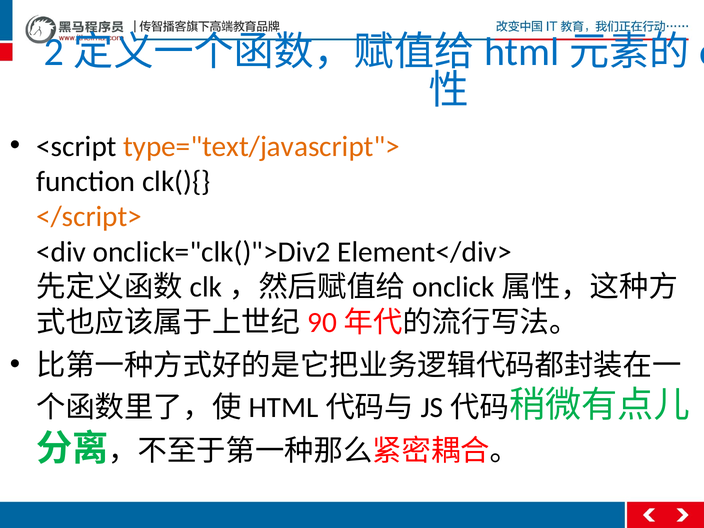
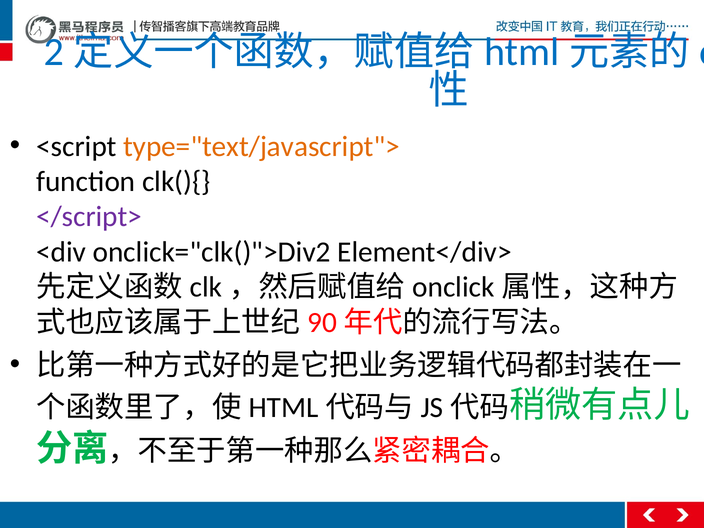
</script> colour: orange -> purple
